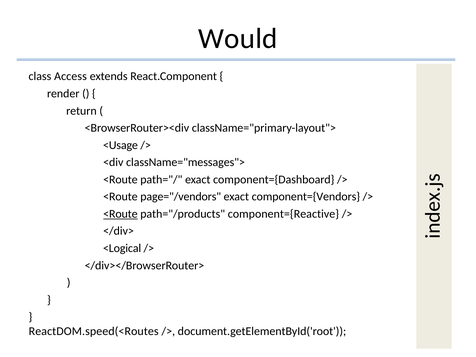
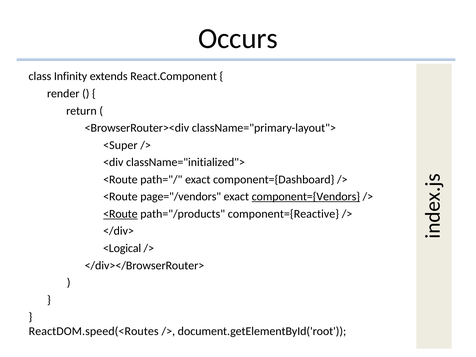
Would: Would -> Occurs
Access: Access -> Infinity
<Usage: <Usage -> <Super
className="messages">: className="messages"> -> className="initialized">
component={Vendors underline: none -> present
